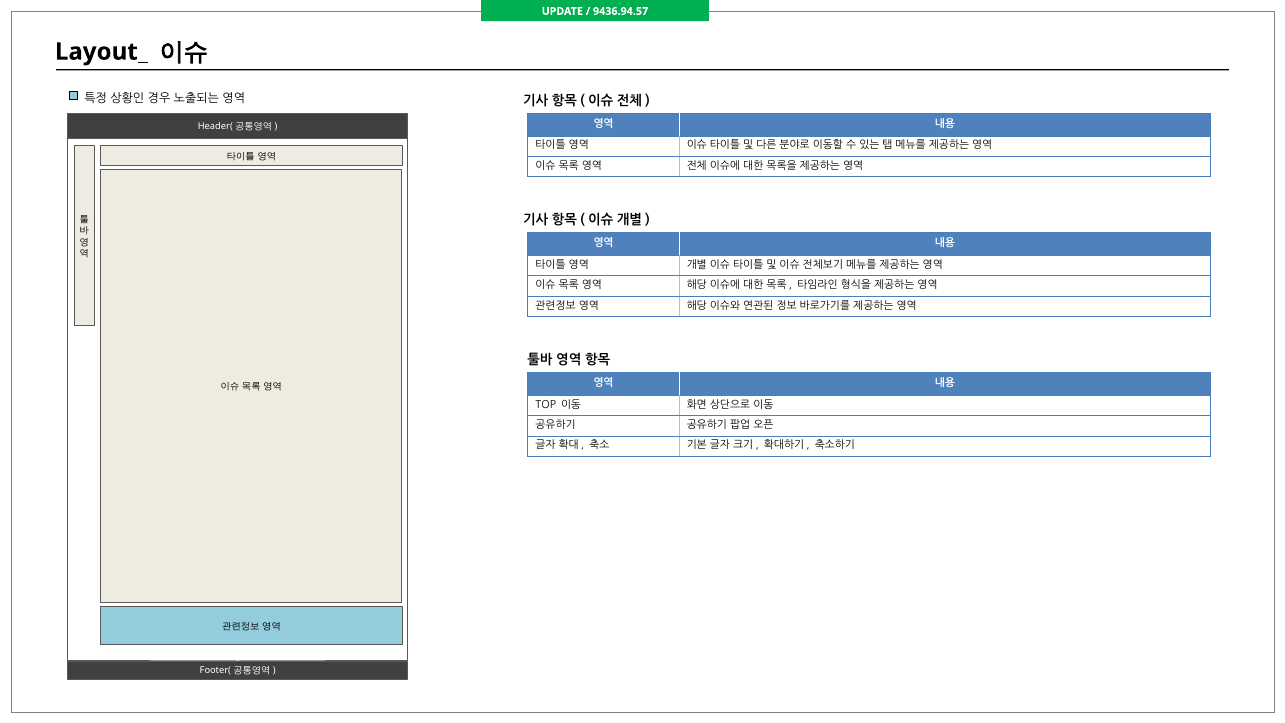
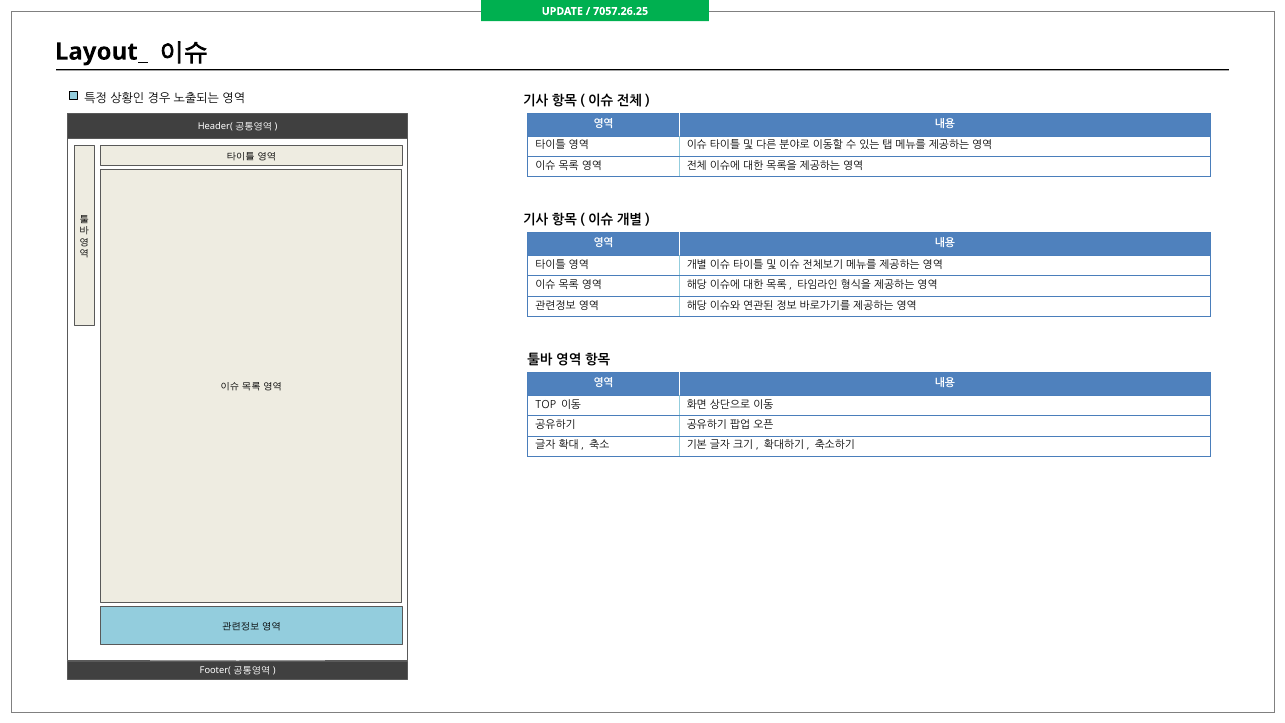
9436.94.57: 9436.94.57 -> 7057.26.25
